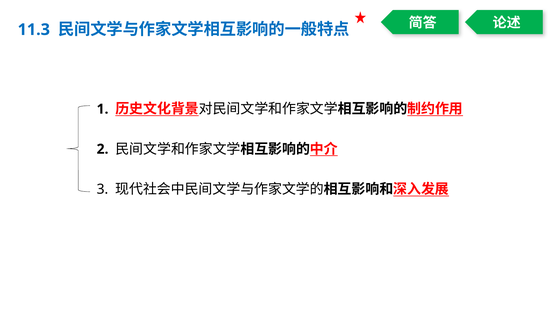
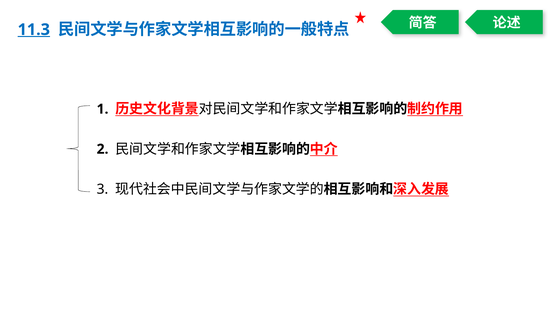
11.3 underline: none -> present
